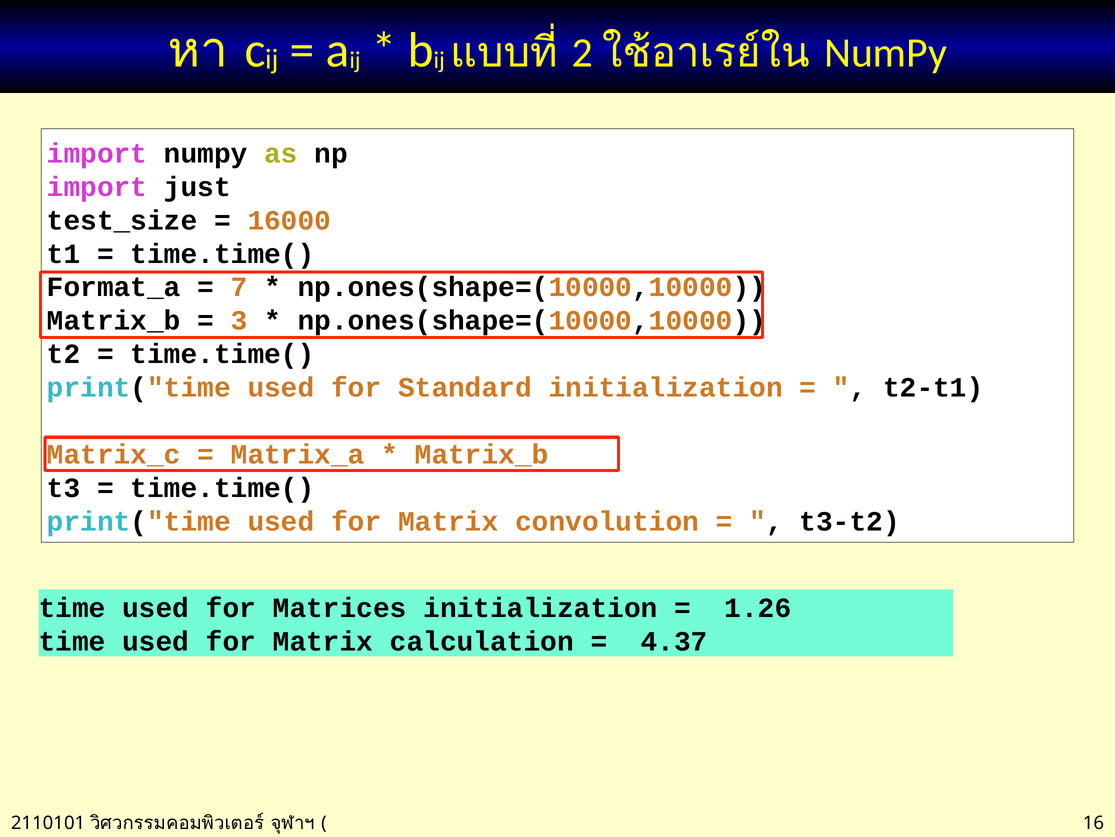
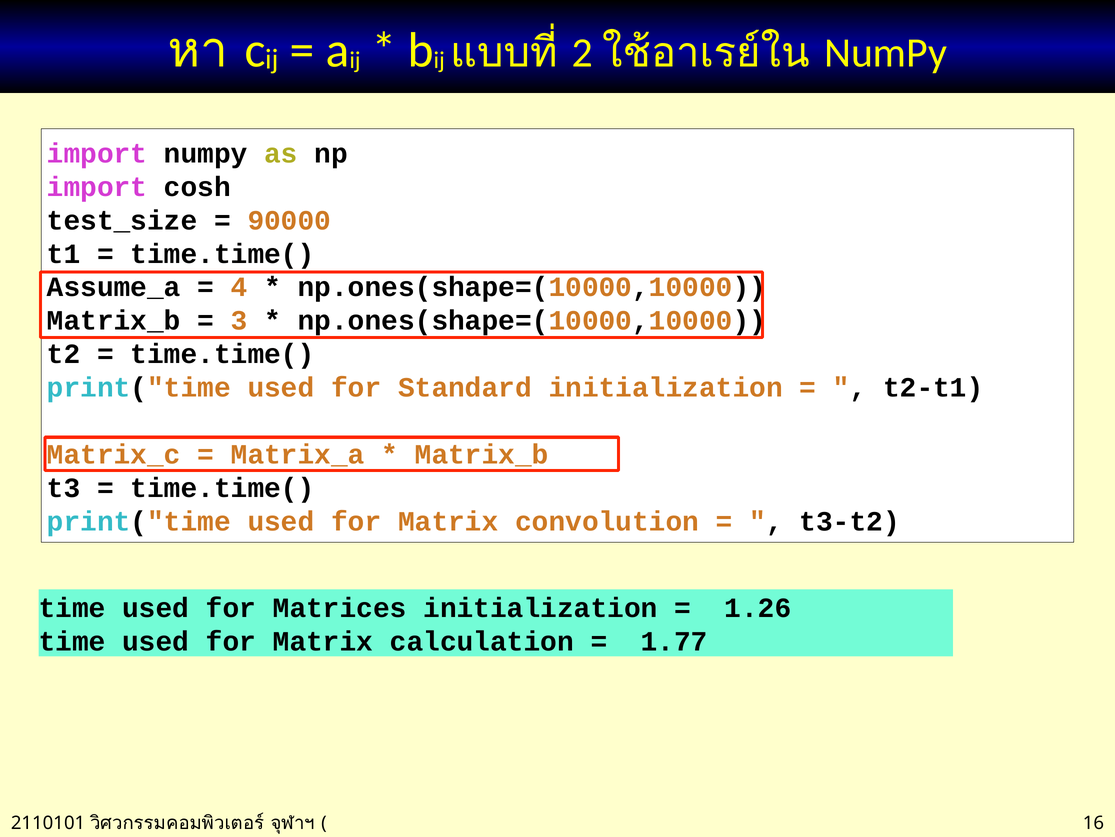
just: just -> cosh
16000: 16000 -> 90000
Format_a: Format_a -> Assume_a
7: 7 -> 4
4.37: 4.37 -> 1.77
